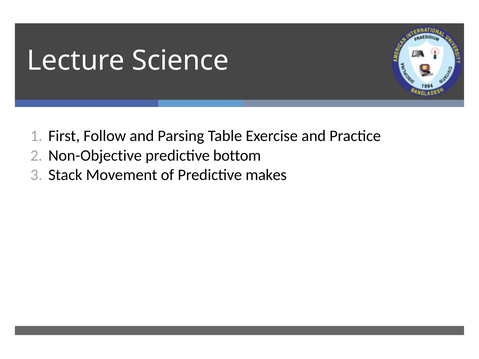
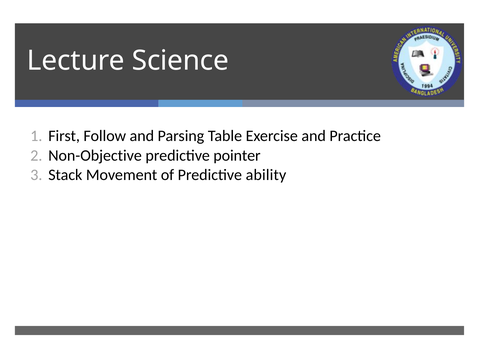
bottom: bottom -> pointer
makes: makes -> ability
